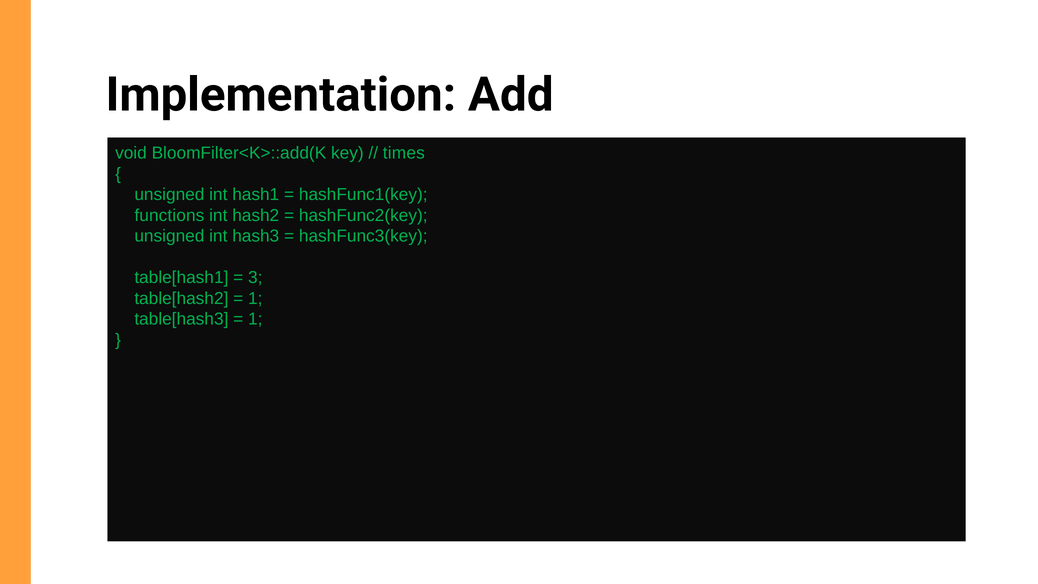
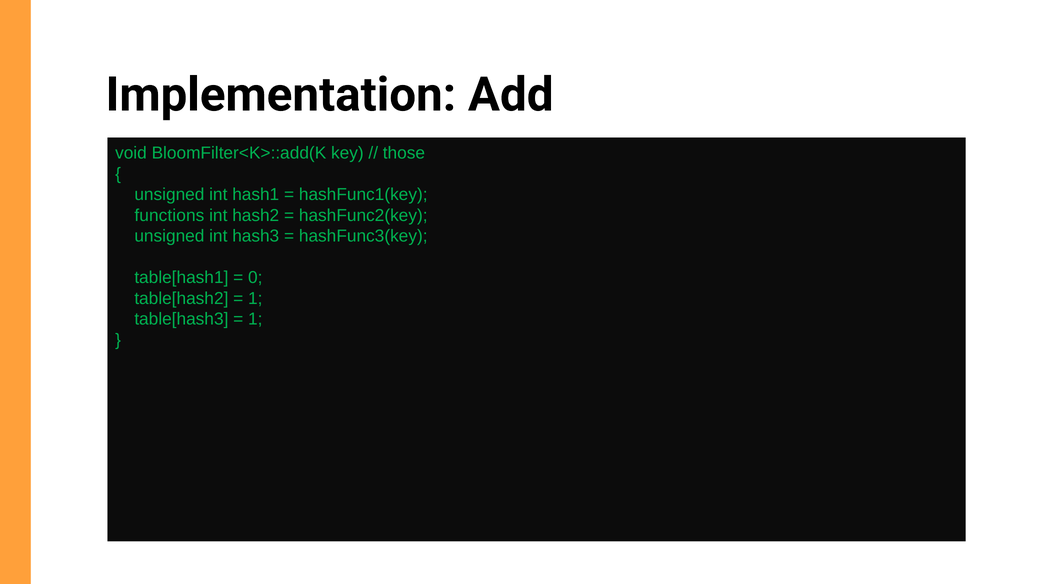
times: times -> those
3: 3 -> 0
